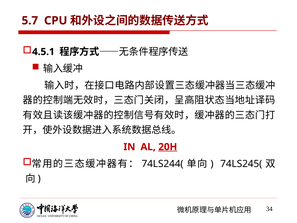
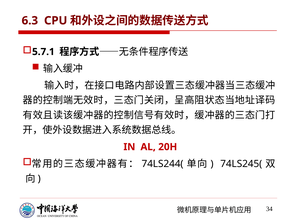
5.7: 5.7 -> 6.3
4.5.1: 4.5.1 -> 5.7.1
20H underline: present -> none
